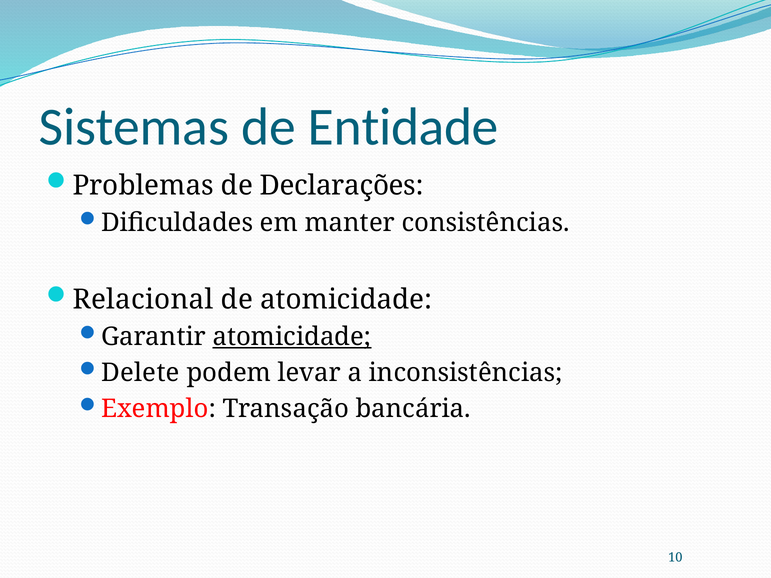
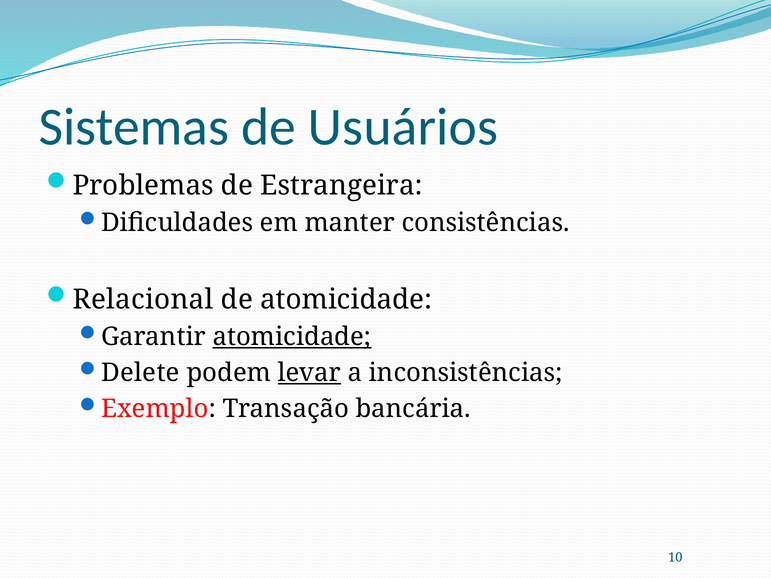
Entidade: Entidade -> Usuários
Declarações: Declarações -> Estrangeira
levar underline: none -> present
